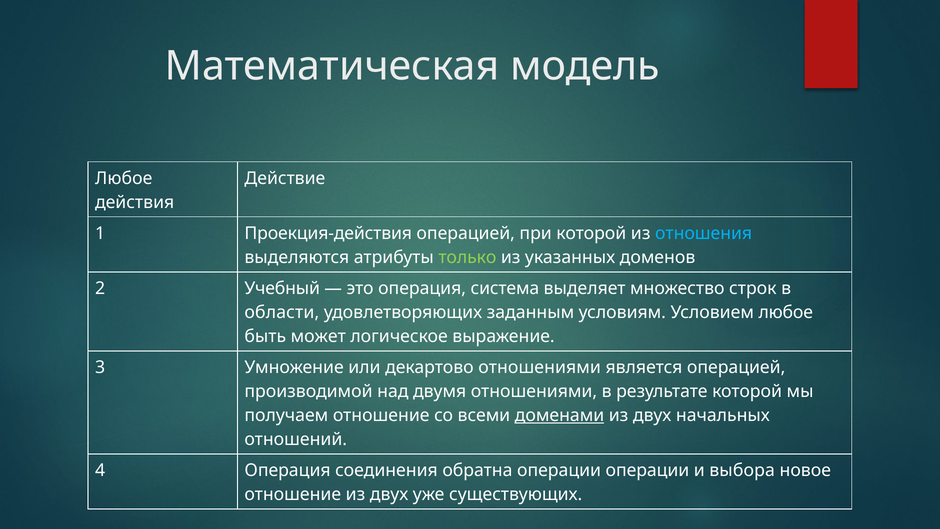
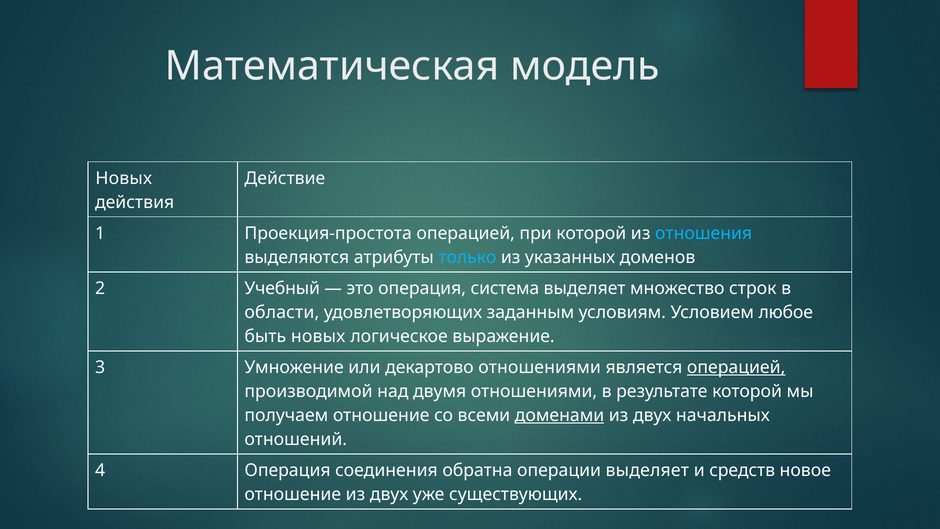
Любое at (124, 178): Любое -> Новых
Проекция-действия: Проекция-действия -> Проекция-простота
только colour: light green -> light blue
быть может: может -> новых
операцией at (736, 367) underline: none -> present
операции операции: операции -> выделяет
выбора: выбора -> средств
